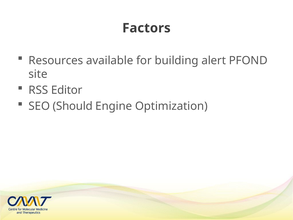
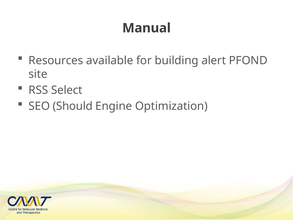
Factors: Factors -> Manual
Editor: Editor -> Select
